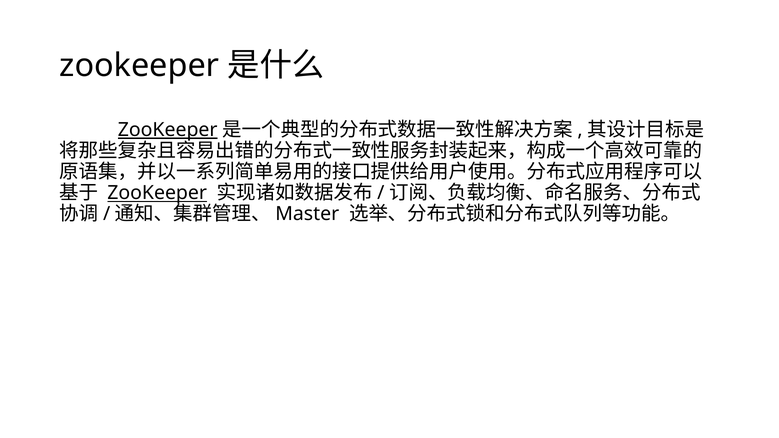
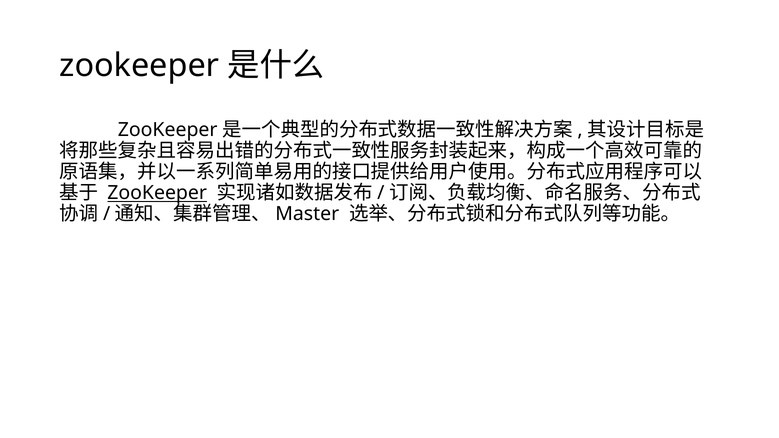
ZooKeeper at (168, 130) underline: present -> none
